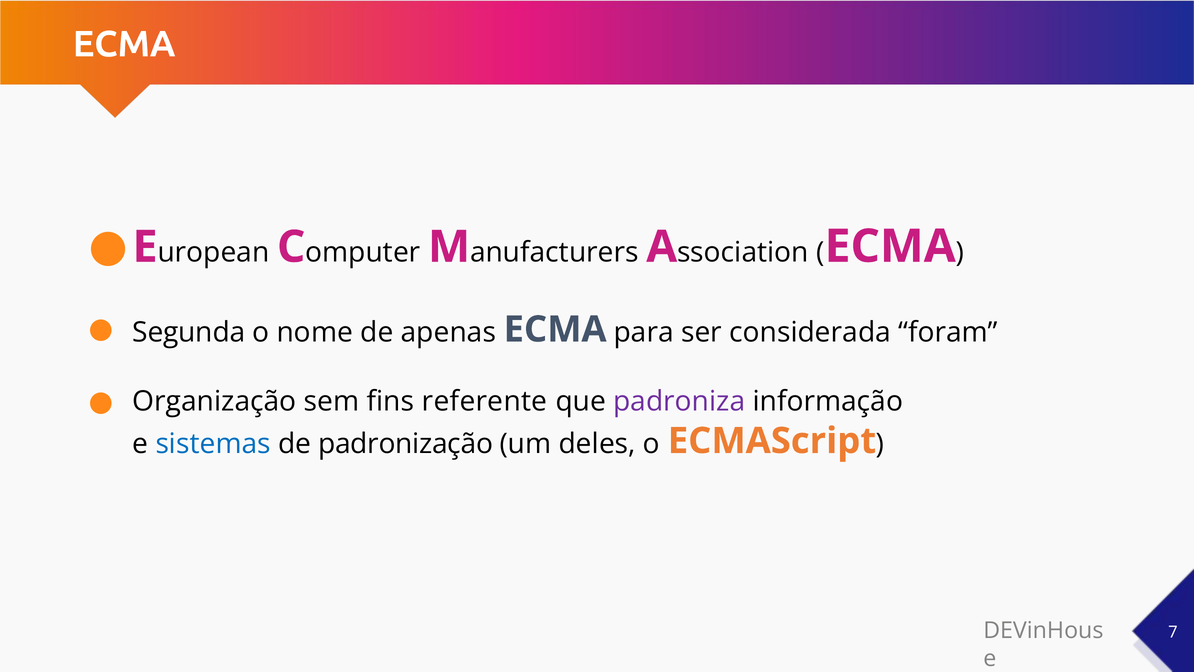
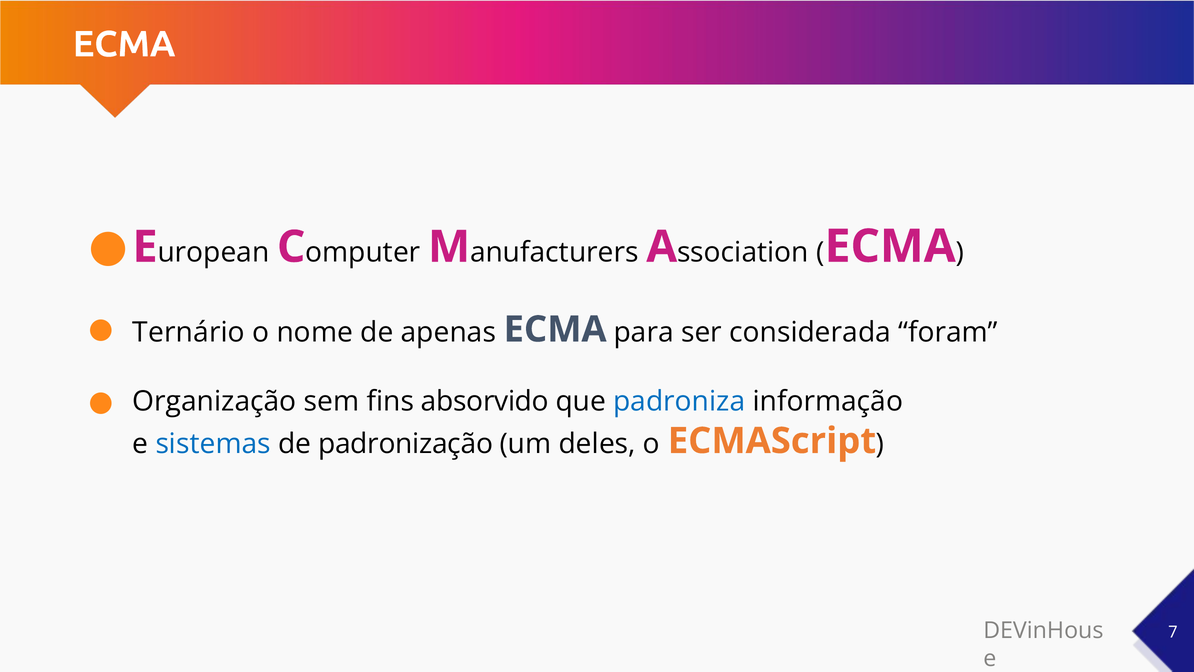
Segunda: Segunda -> Ternário
referente: referente -> absorvido
padroniza colour: purple -> blue
